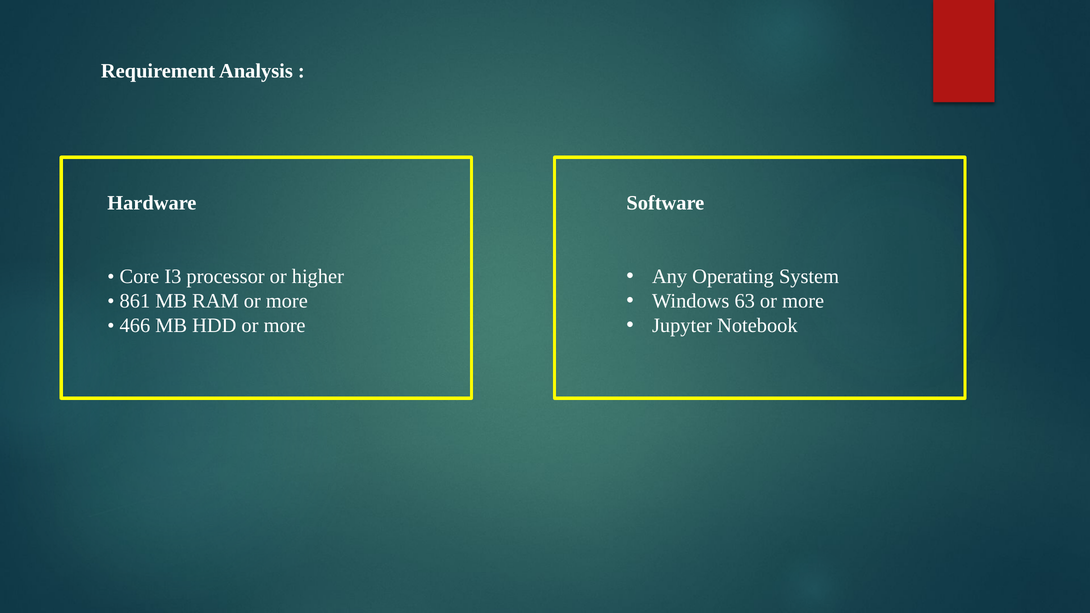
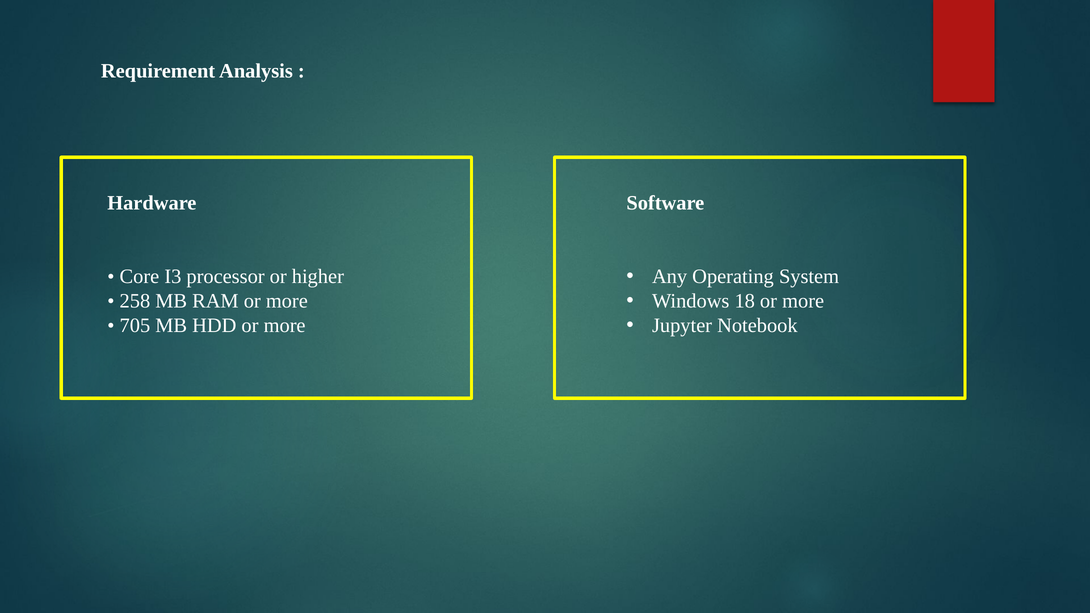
63: 63 -> 18
861: 861 -> 258
466: 466 -> 705
